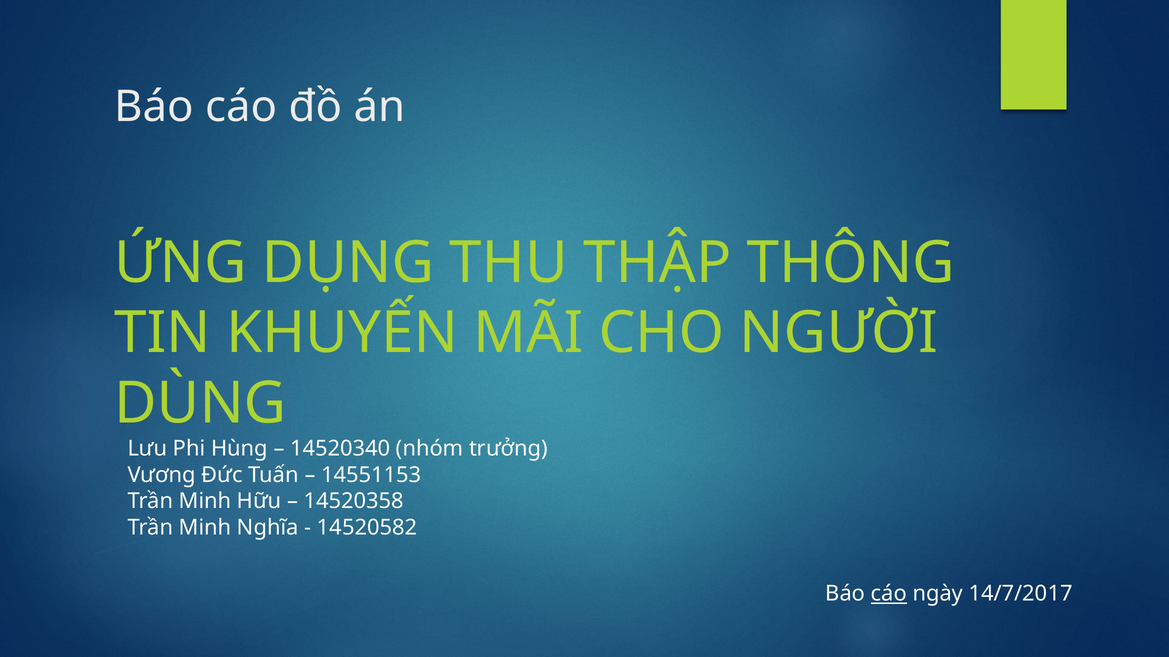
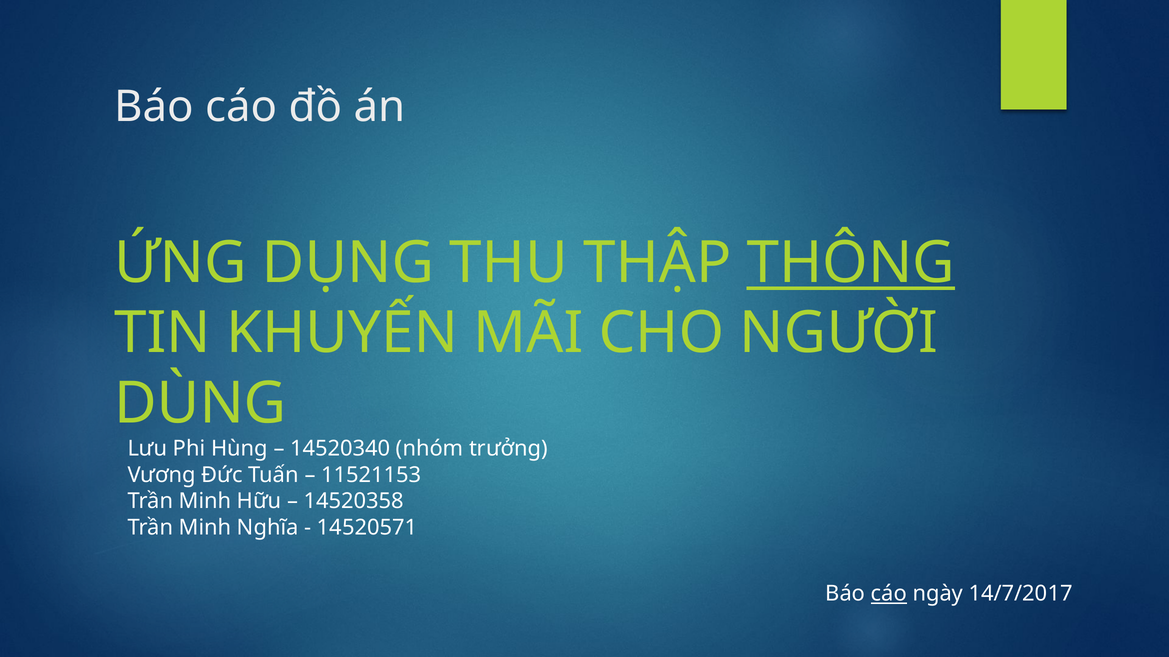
THÔNG underline: none -> present
14551153: 14551153 -> 11521153
14520582: 14520582 -> 14520571
